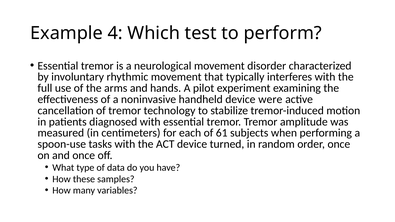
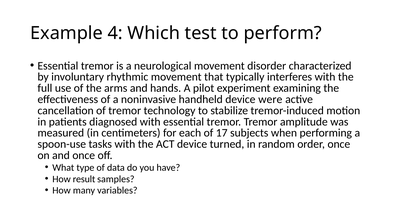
61: 61 -> 17
these: these -> result
